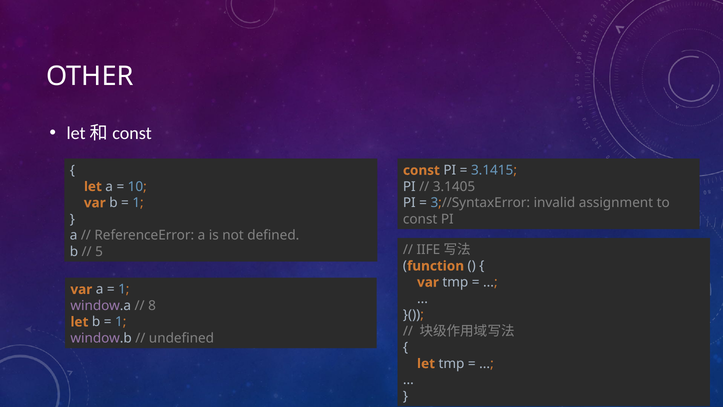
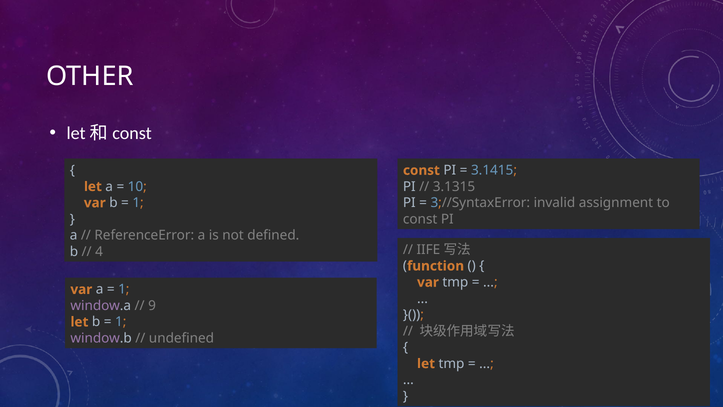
3.1405: 3.1405 -> 3.1315
5: 5 -> 4
8: 8 -> 9
